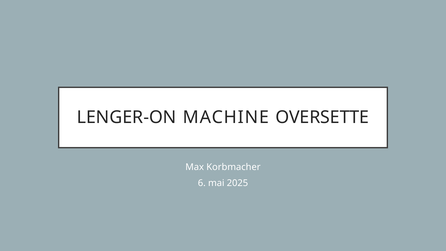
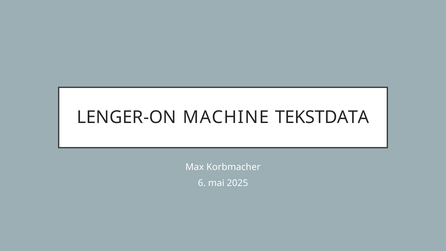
OVERSETTE: OVERSETTE -> TEKSTDATA
